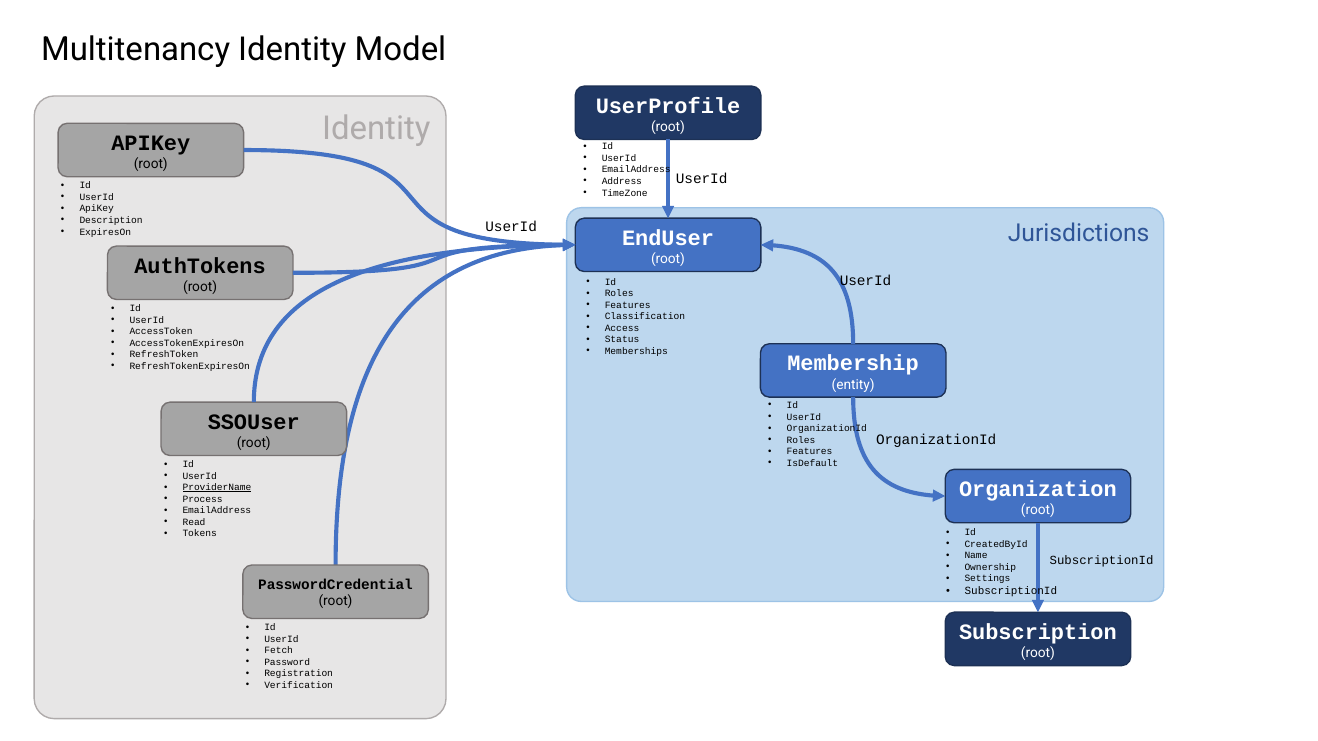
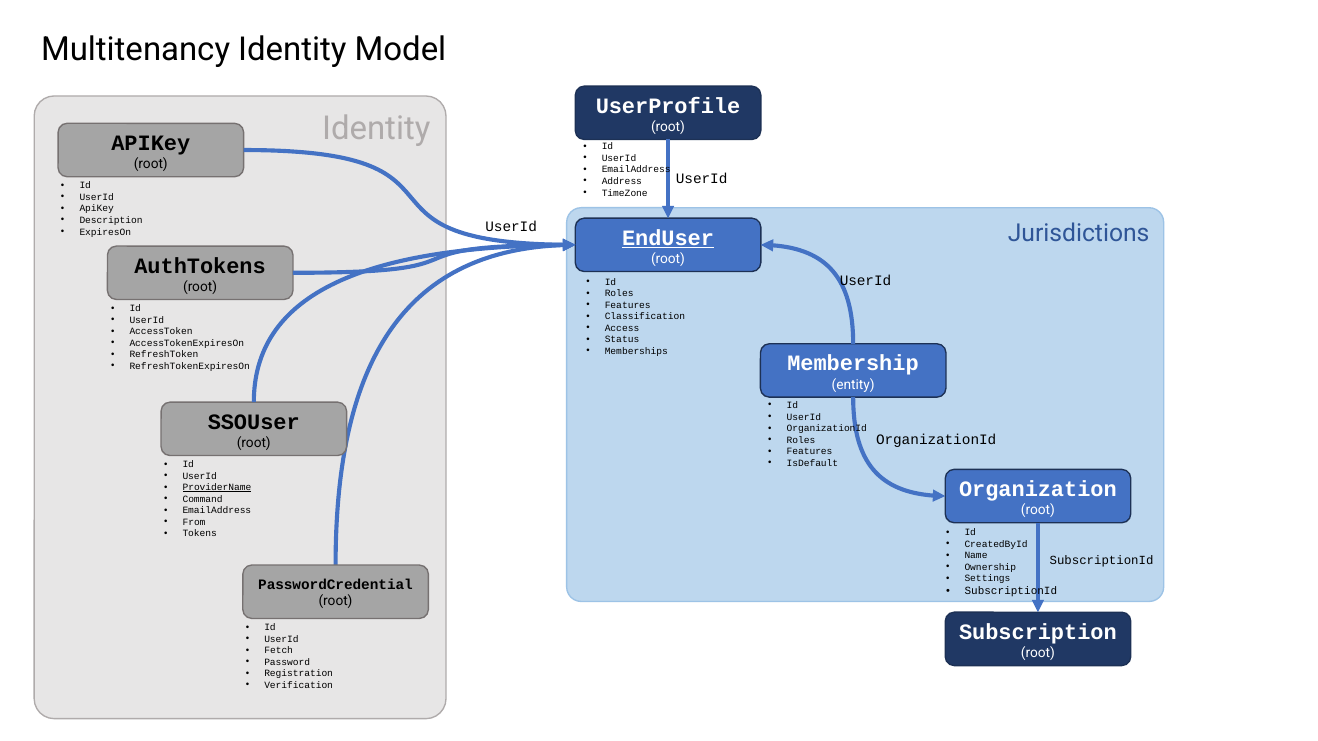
EndUser underline: none -> present
Process: Process -> Command
Read: Read -> From
